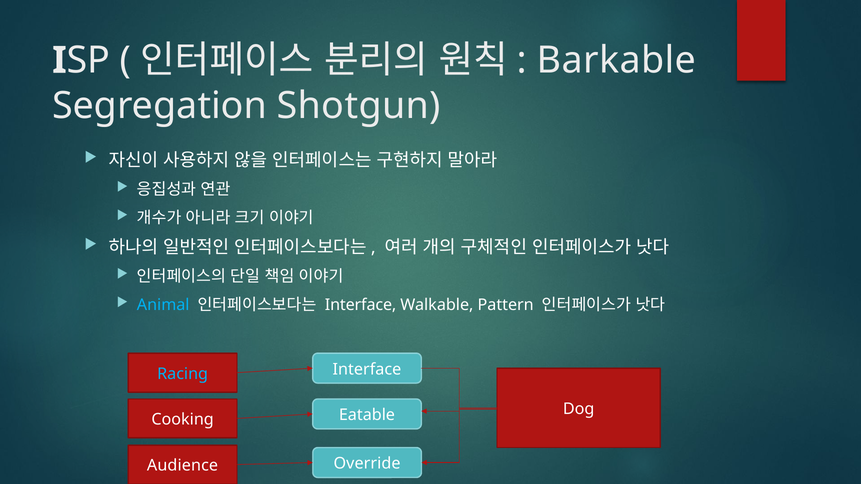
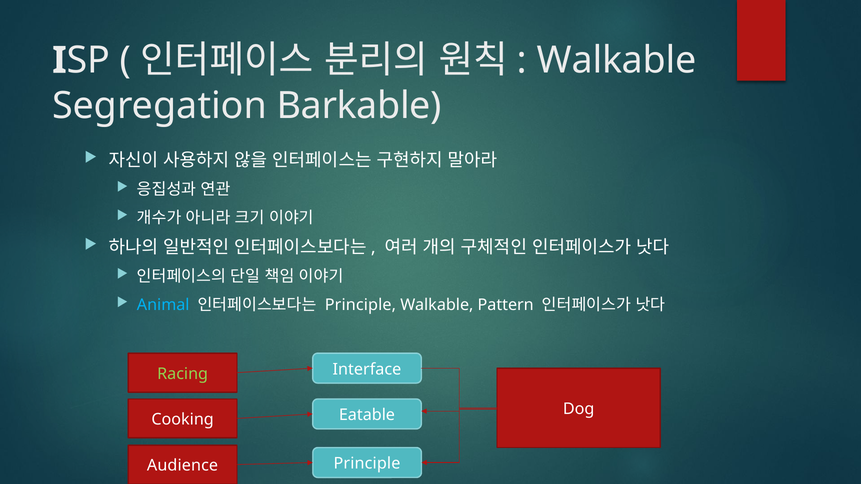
Barkable at (616, 60): Barkable -> Walkable
Shotgun: Shotgun -> Barkable
Interface at (361, 305): Interface -> Principle
Racing colour: light blue -> light green
Override at (367, 464): Override -> Principle
